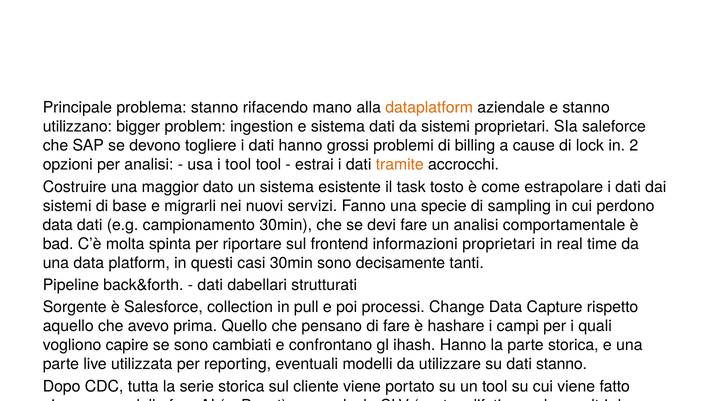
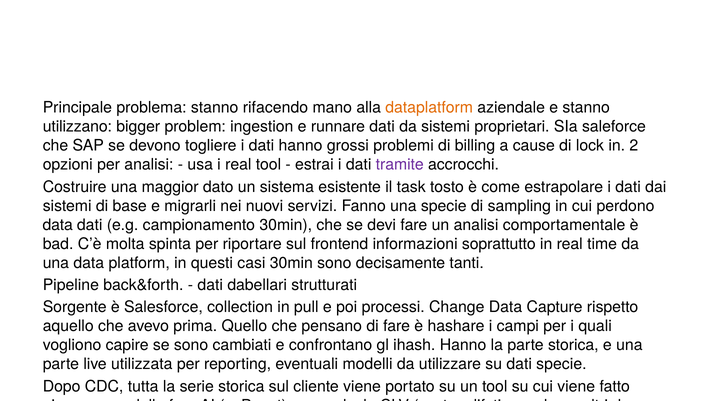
e sistema: sistema -> runnare
i tool: tool -> real
tramite colour: orange -> purple
informazioni proprietari: proprietari -> soprattutto
dati stanno: stanno -> specie
